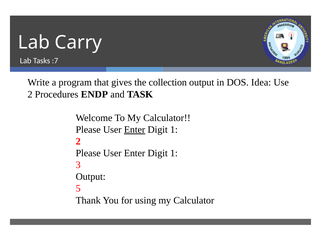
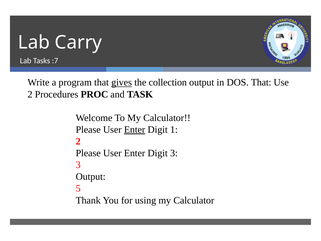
gives underline: none -> present
DOS Idea: Idea -> That
ENDP: ENDP -> PROC
1 at (174, 153): 1 -> 3
